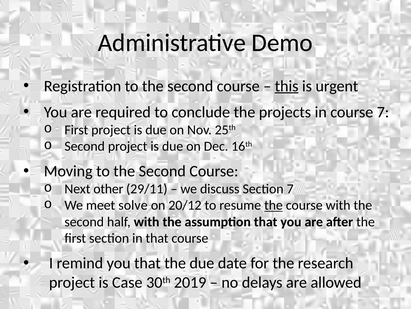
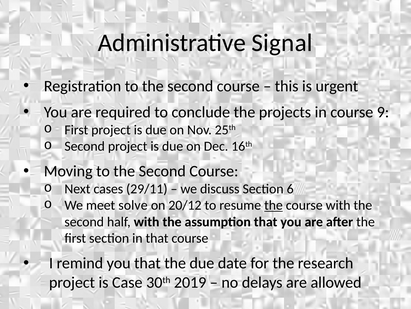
Demo: Demo -> Signal
this underline: present -> none
course 7: 7 -> 9
other: other -> cases
Section 7: 7 -> 6
